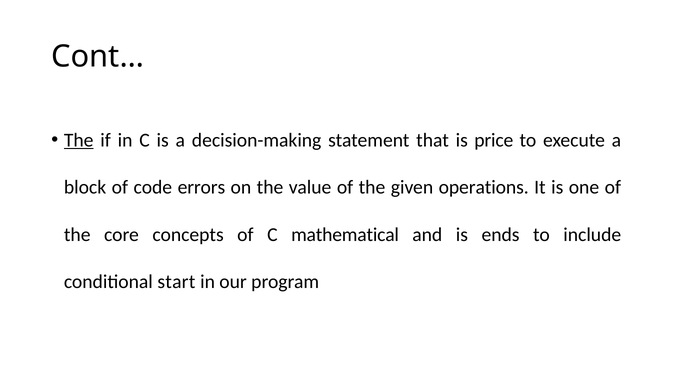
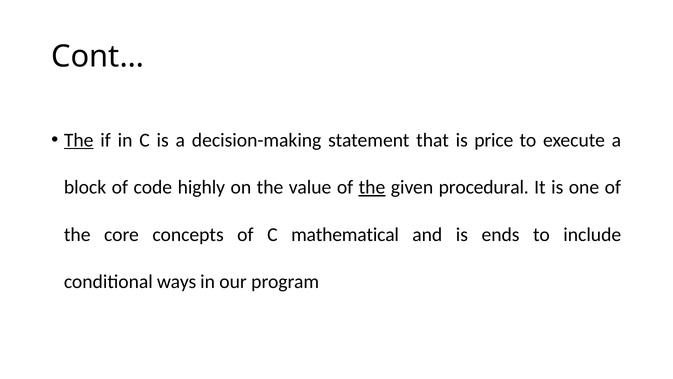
errors: errors -> highly
the at (372, 187) underline: none -> present
operations: operations -> procedural
start: start -> ways
